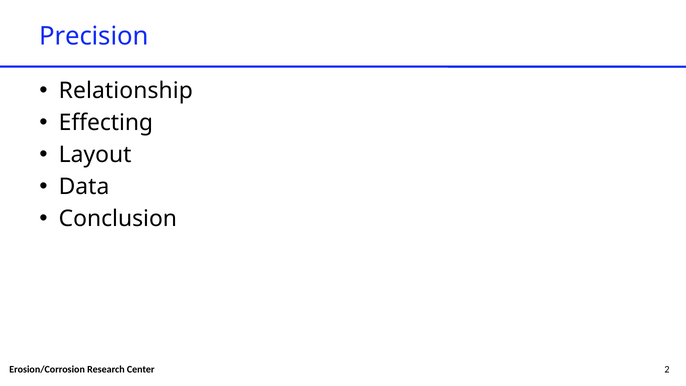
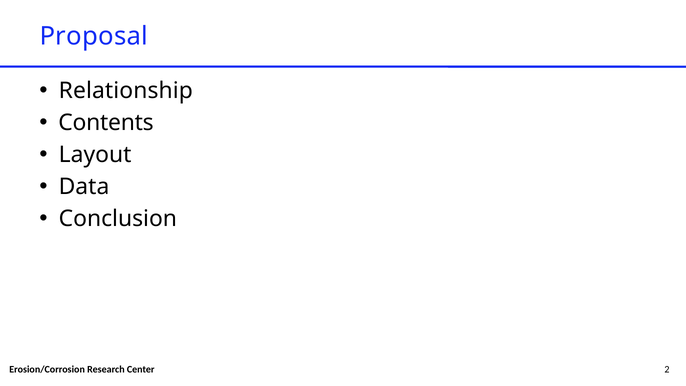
Precision: Precision -> Proposal
Effecting: Effecting -> Contents
